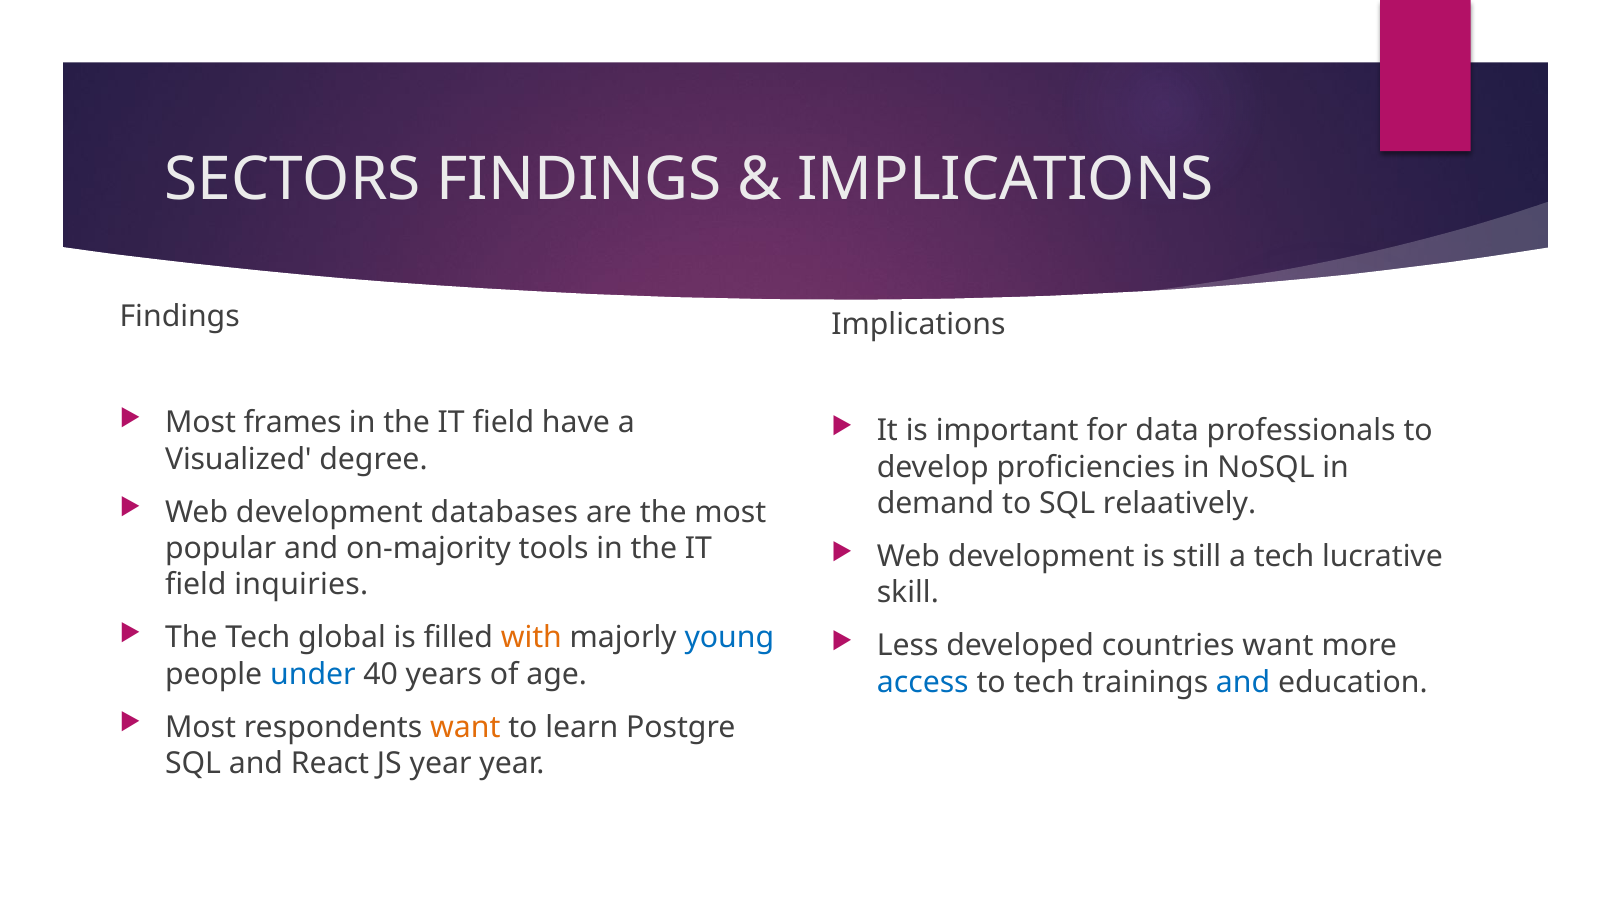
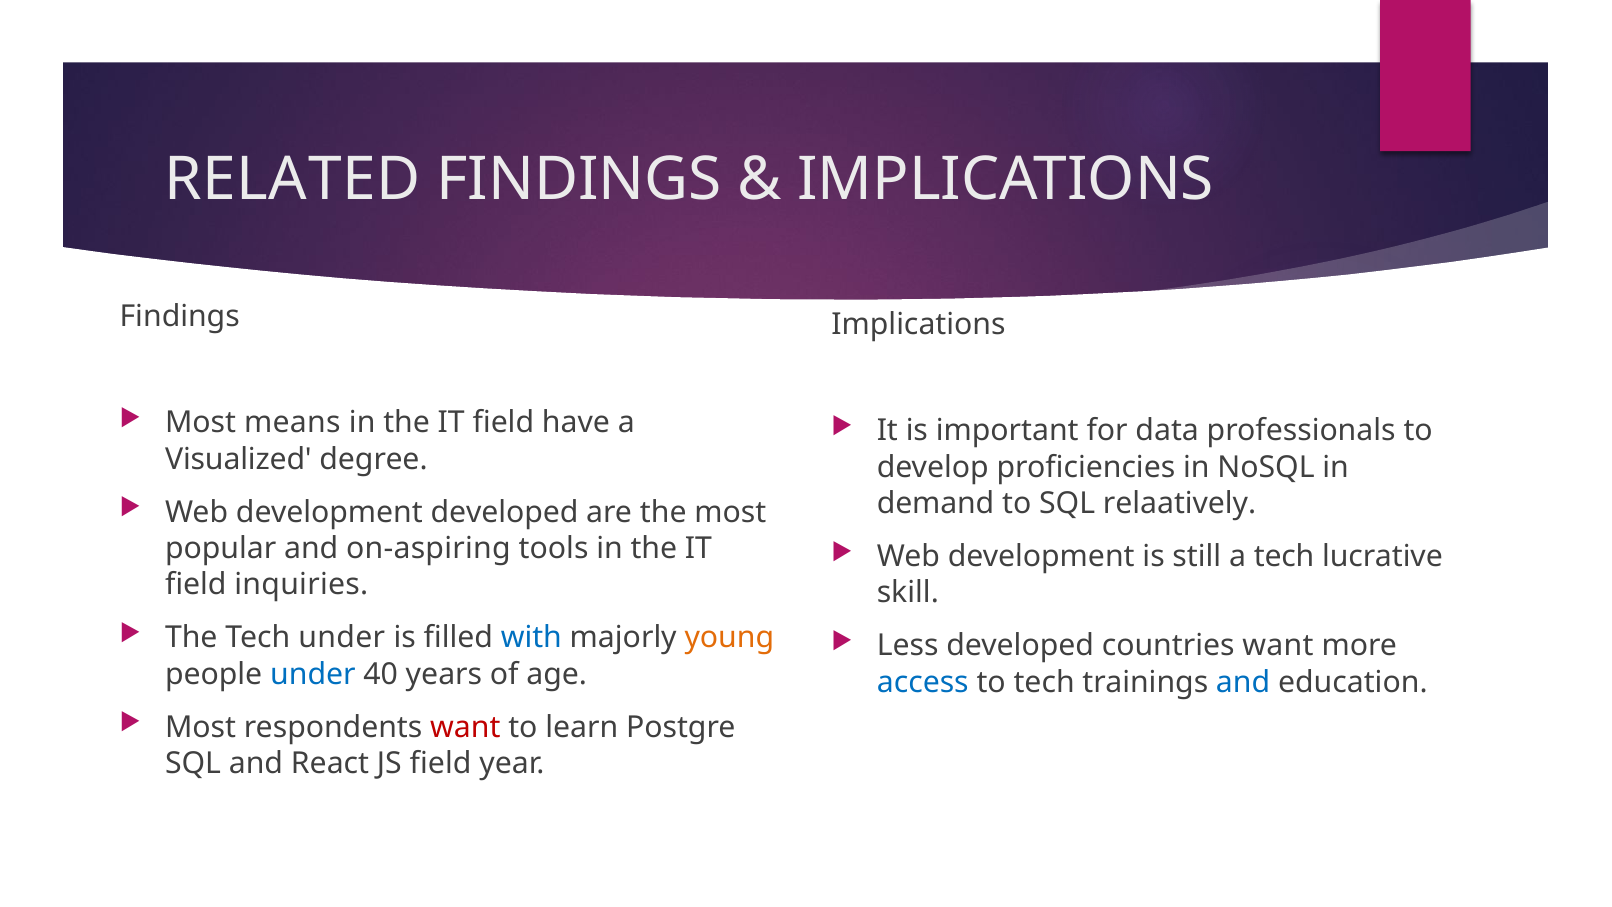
SECTORS: SECTORS -> RELATED
frames: frames -> means
development databases: databases -> developed
on-majority: on-majority -> on-aspiring
Tech global: global -> under
with colour: orange -> blue
young colour: blue -> orange
want at (465, 727) colour: orange -> red
JS year: year -> field
